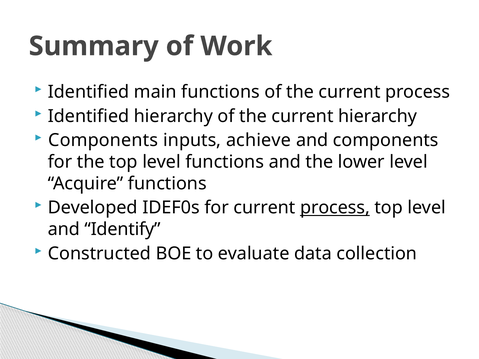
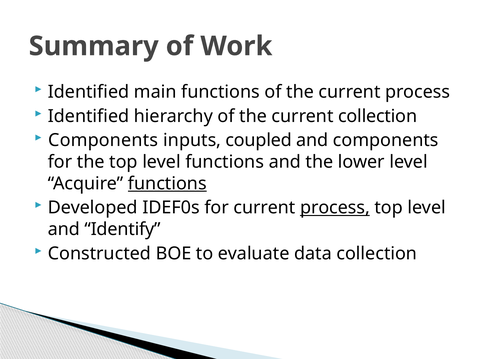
current hierarchy: hierarchy -> collection
achieve: achieve -> coupled
functions at (167, 184) underline: none -> present
